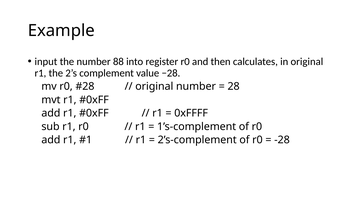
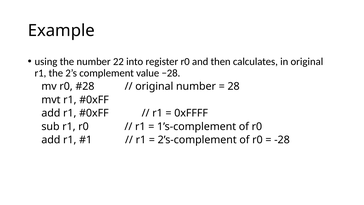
input: input -> using
88: 88 -> 22
